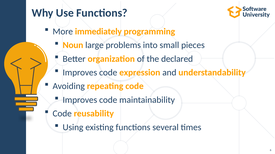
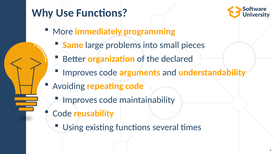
Noun: Noun -> Same
expression: expression -> arguments
